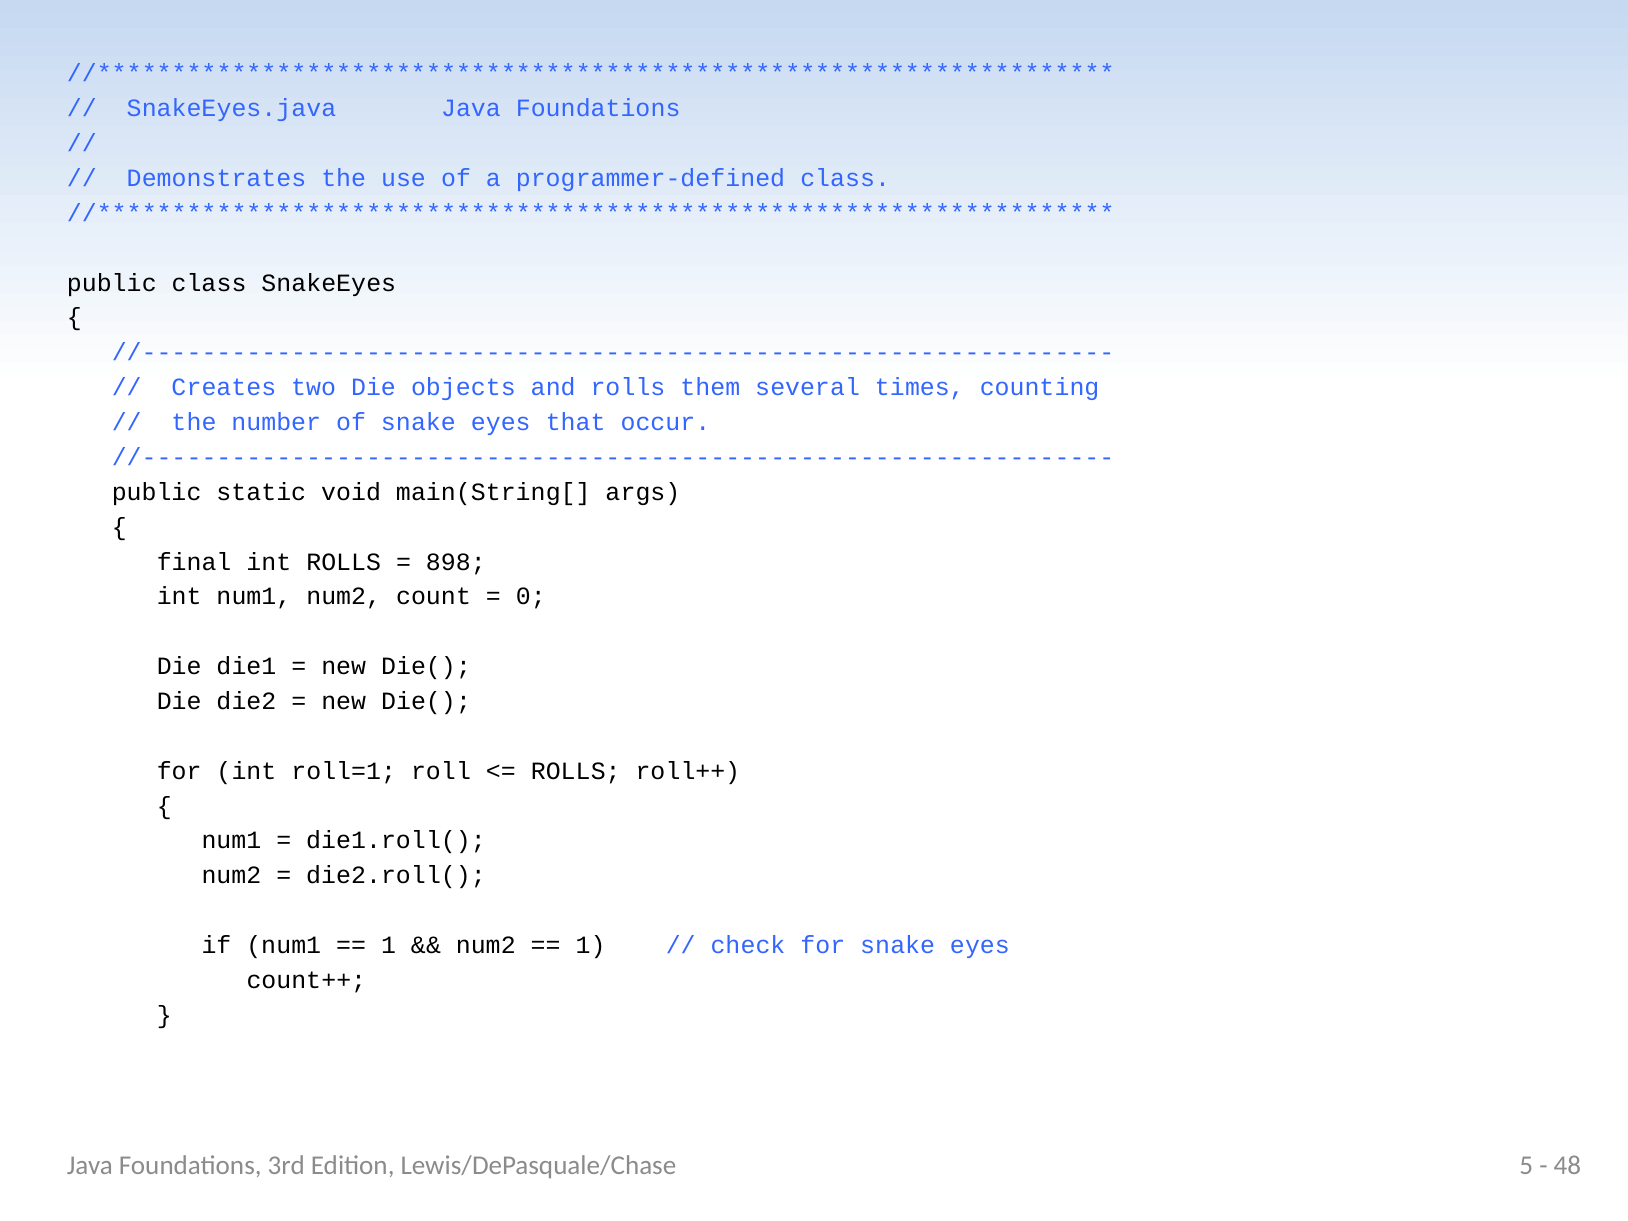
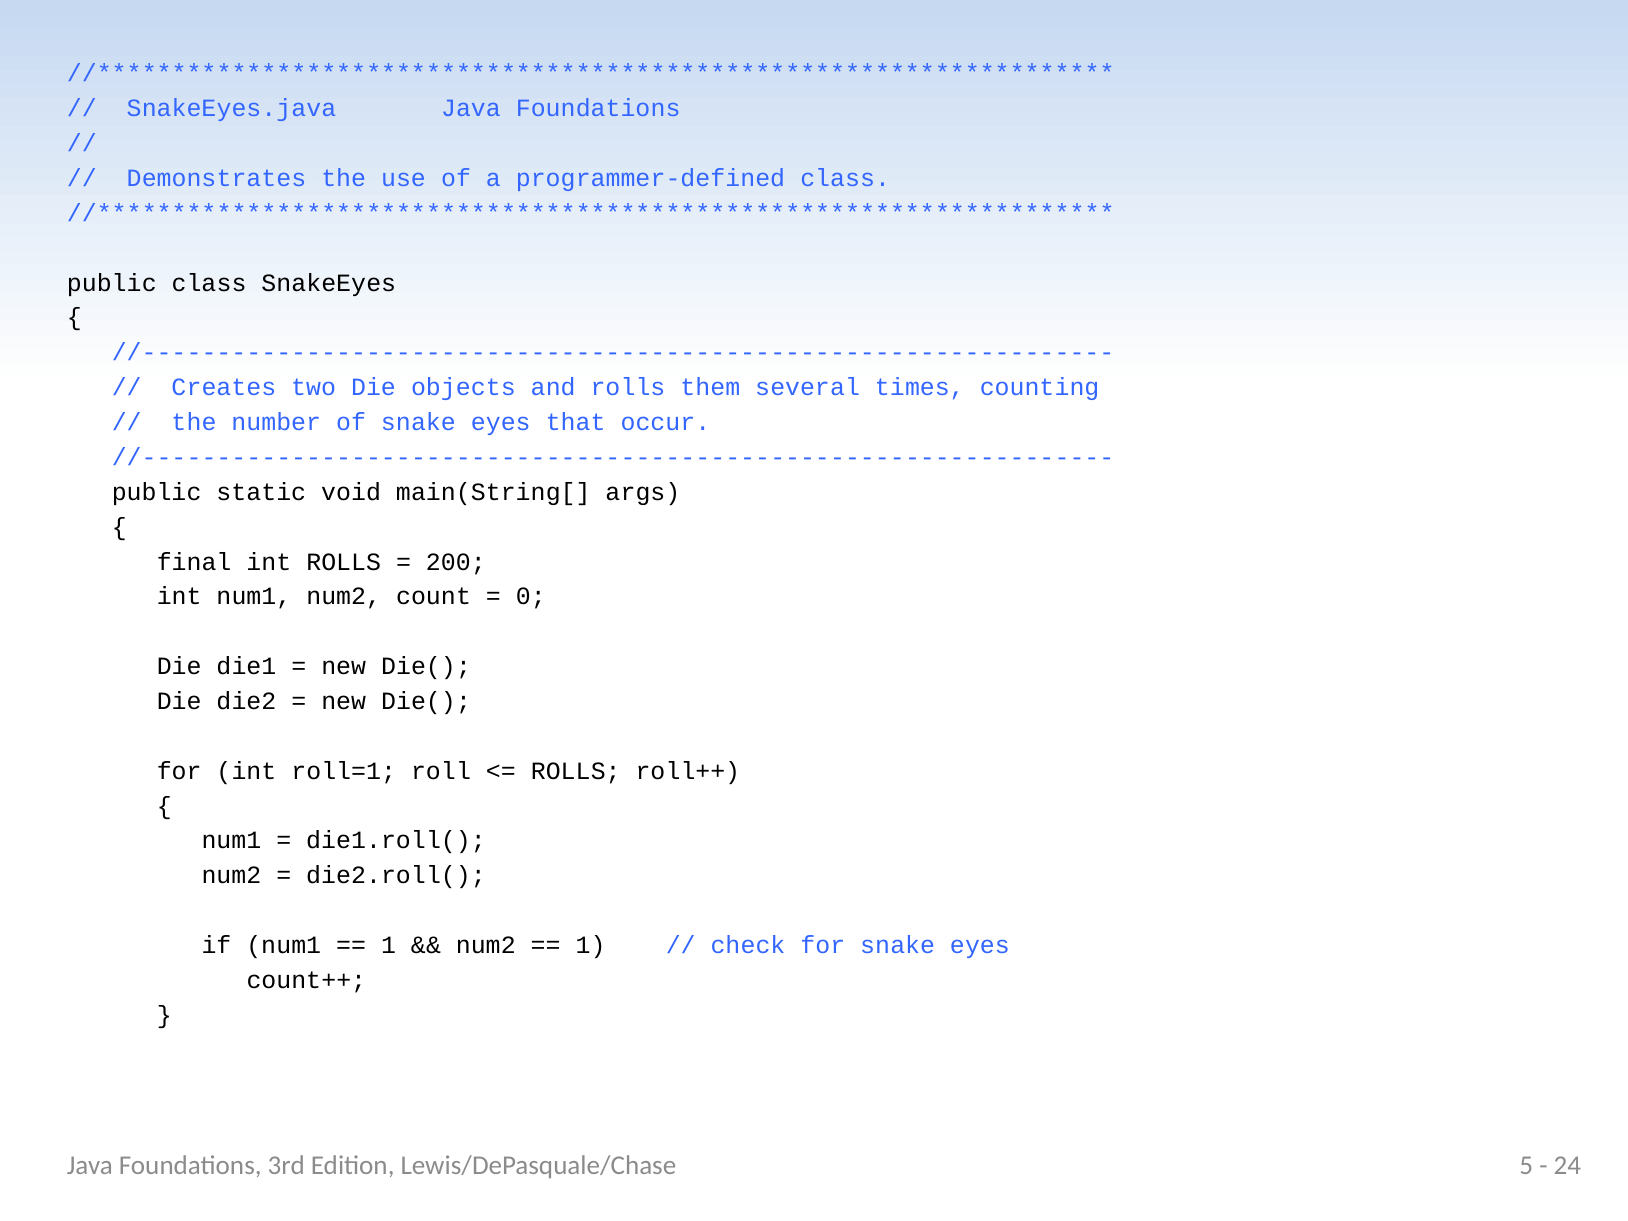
898: 898 -> 200
48: 48 -> 24
